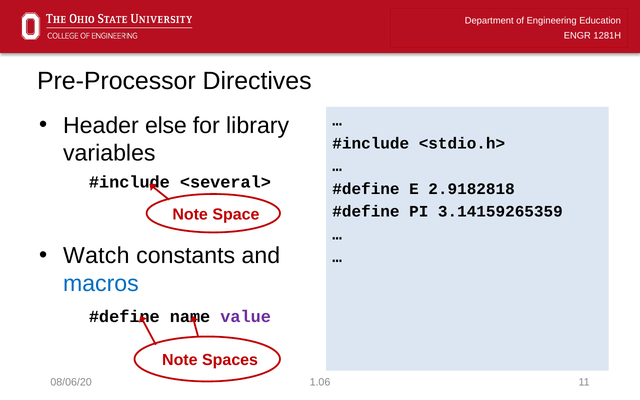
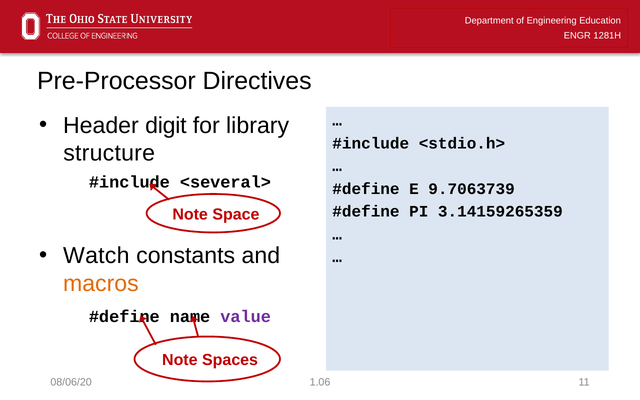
else: else -> digit
variables: variables -> structure
2.9182818: 2.9182818 -> 9.7063739
macros colour: blue -> orange
